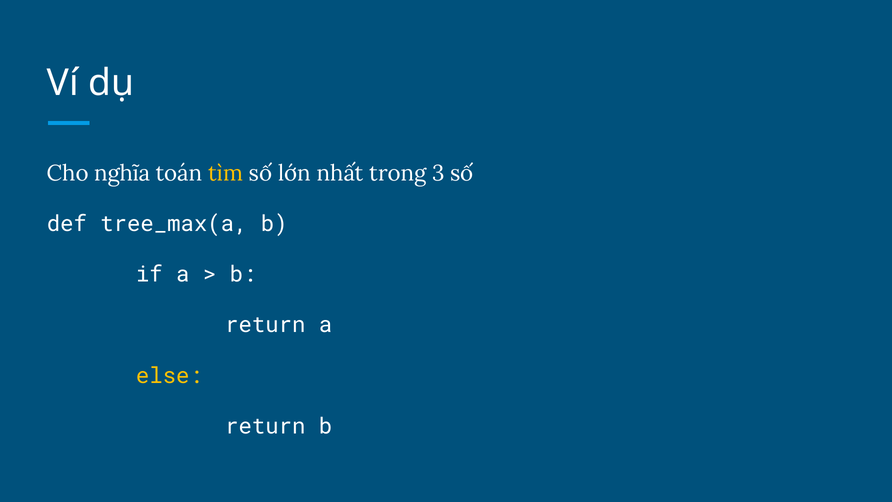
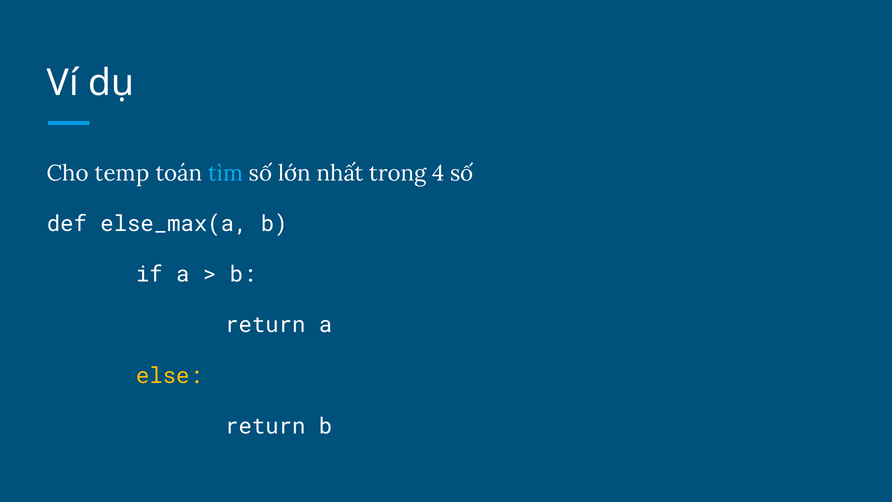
nghĩa: nghĩa -> temp
tìm colour: yellow -> light blue
3: 3 -> 4
tree_max(a: tree_max(a -> else_max(a
